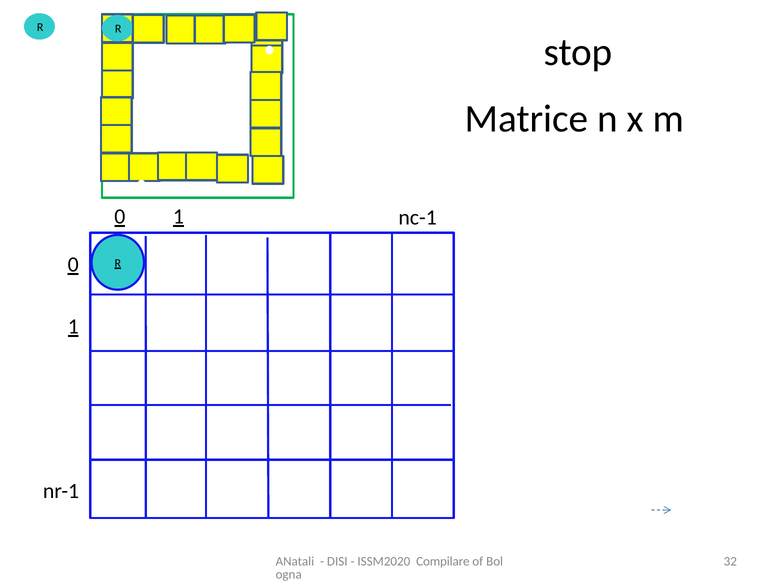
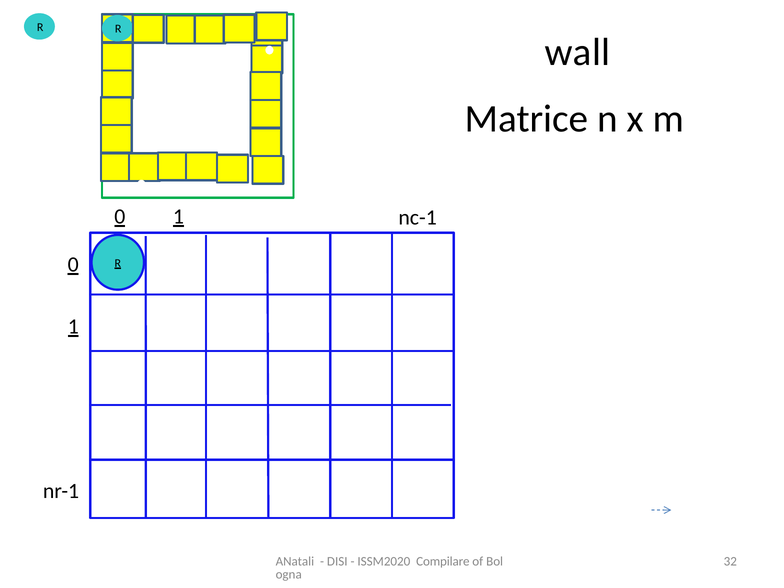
stop: stop -> wall
